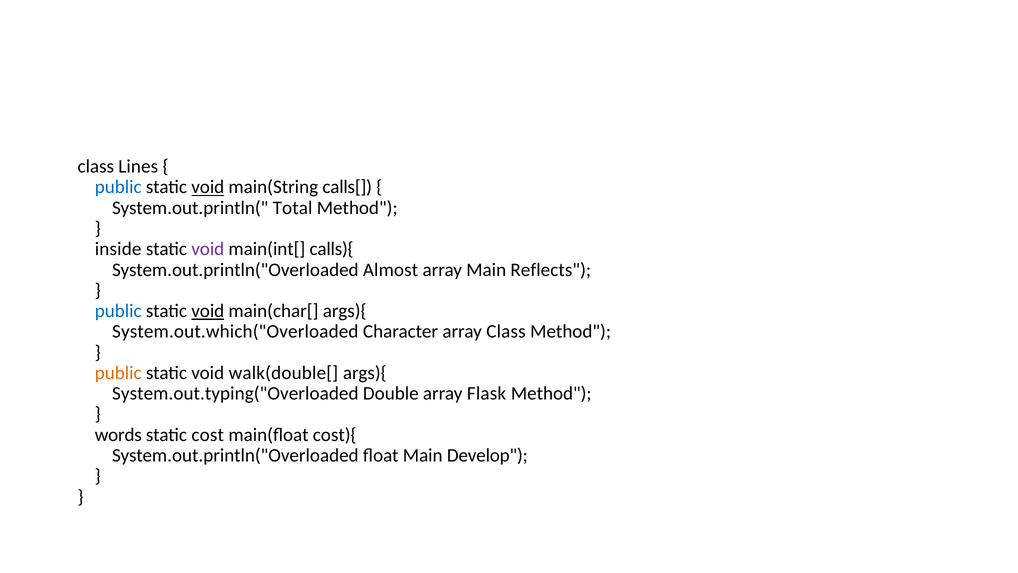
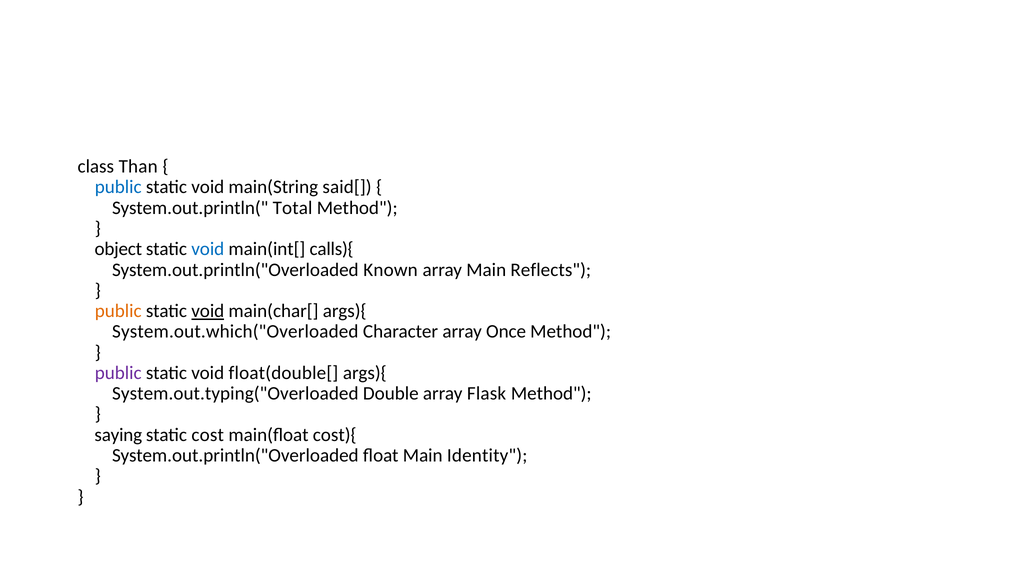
Lines: Lines -> Than
void at (208, 187) underline: present -> none
calls[: calls[ -> said[
inside: inside -> object
void at (208, 249) colour: purple -> blue
Almost: Almost -> Known
public at (118, 311) colour: blue -> orange
array Class: Class -> Once
public at (118, 373) colour: orange -> purple
walk(double[: walk(double[ -> float(double[
words: words -> saying
Develop: Develop -> Identity
